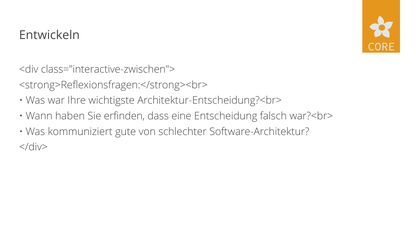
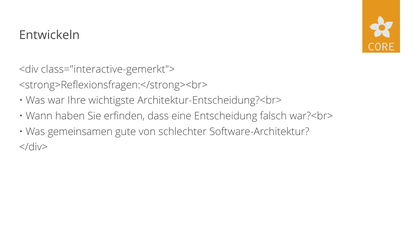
class="interactive-zwischen">: class="interactive-zwischen"> -> class="interactive-gemerkt">
kommuniziert: kommuniziert -> gemeinsamen
